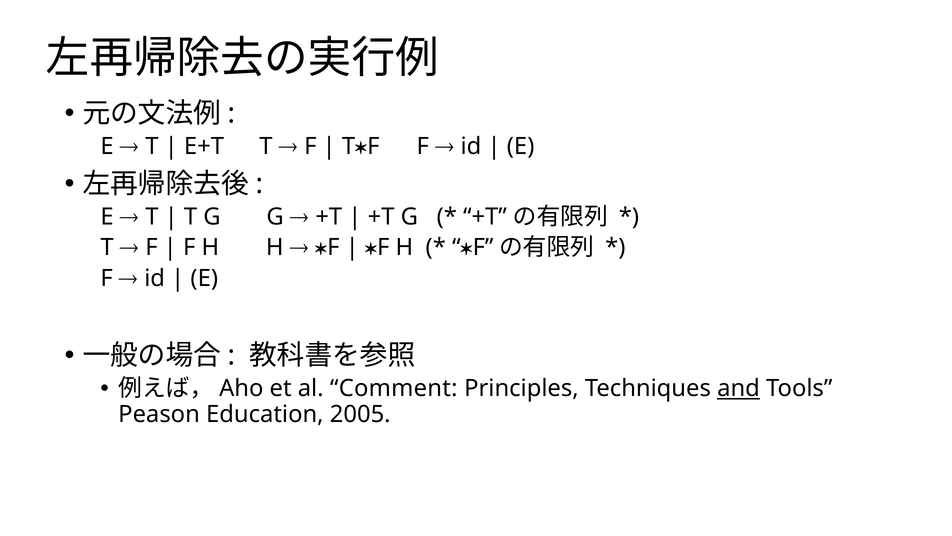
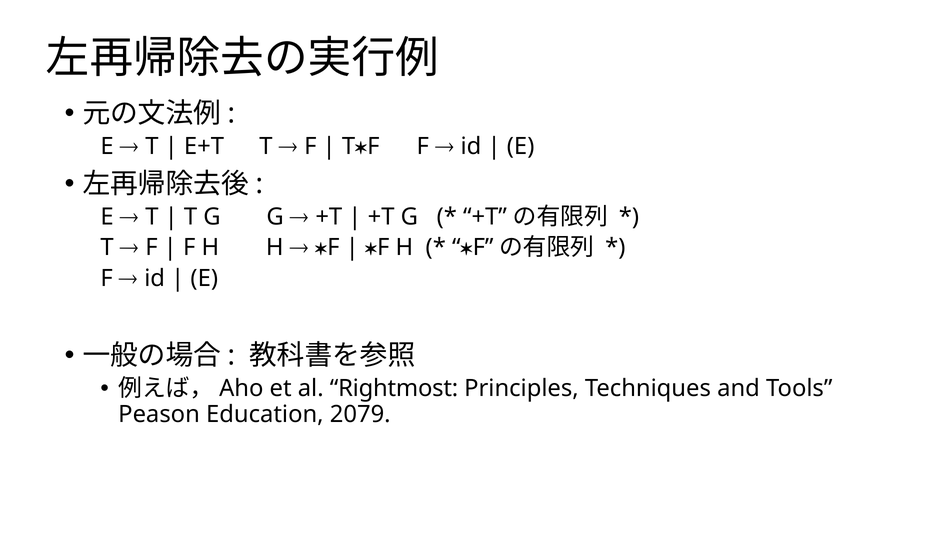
Comment: Comment -> Rightmost
and underline: present -> none
2005: 2005 -> 2079
